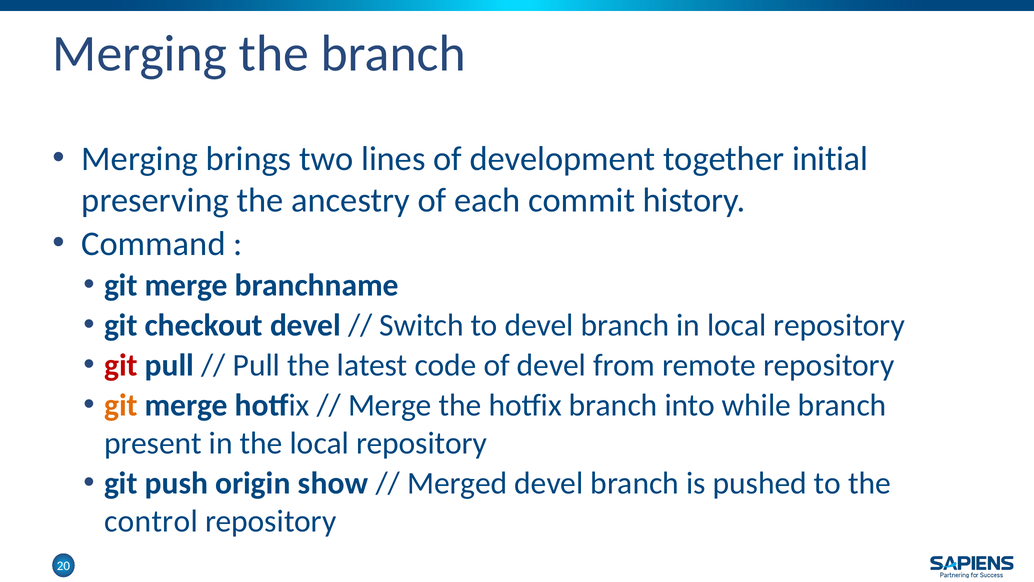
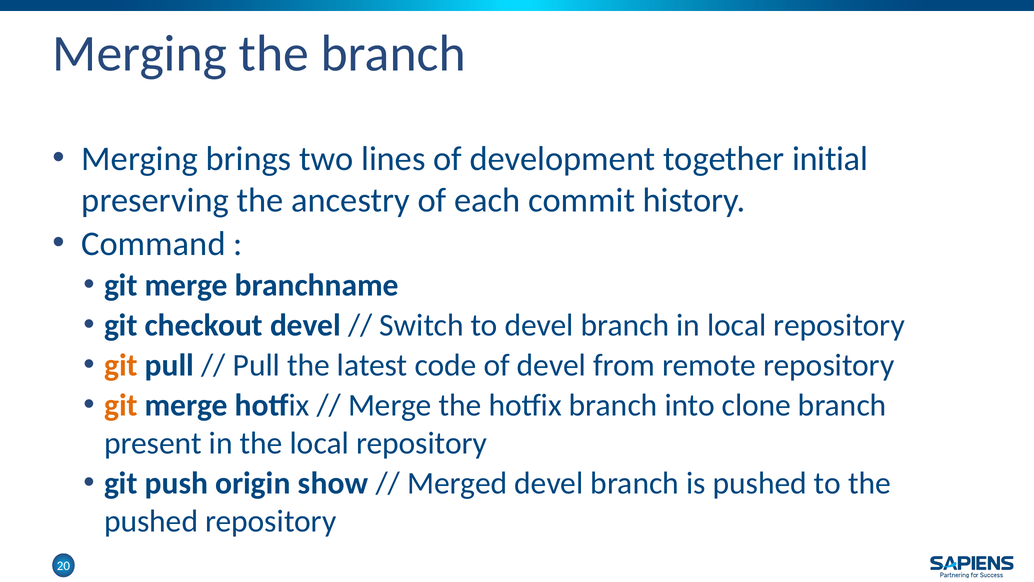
git at (121, 365) colour: red -> orange
while: while -> clone
control at (151, 521): control -> pushed
